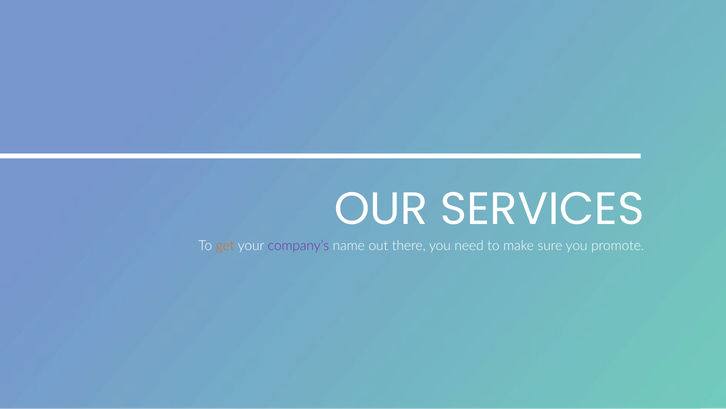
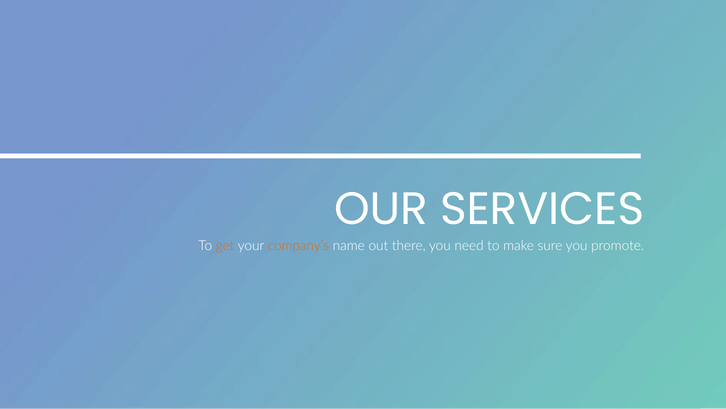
company’s colour: purple -> orange
